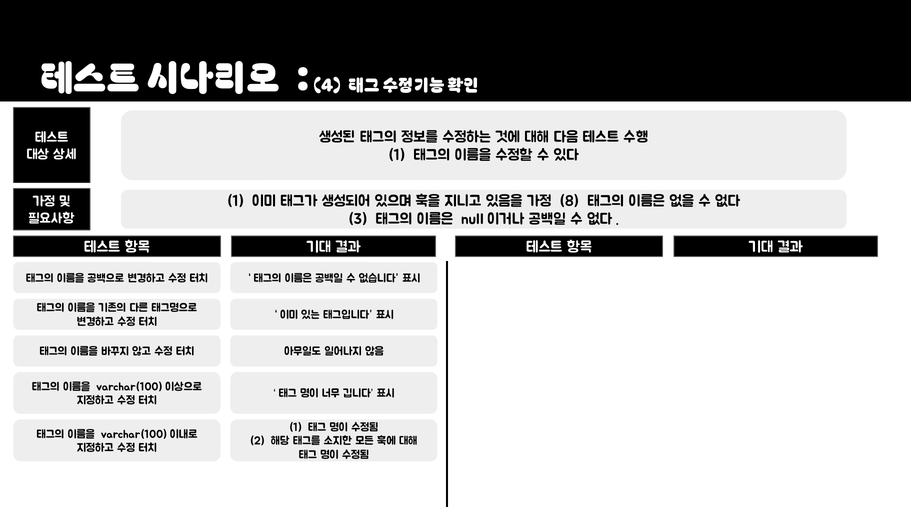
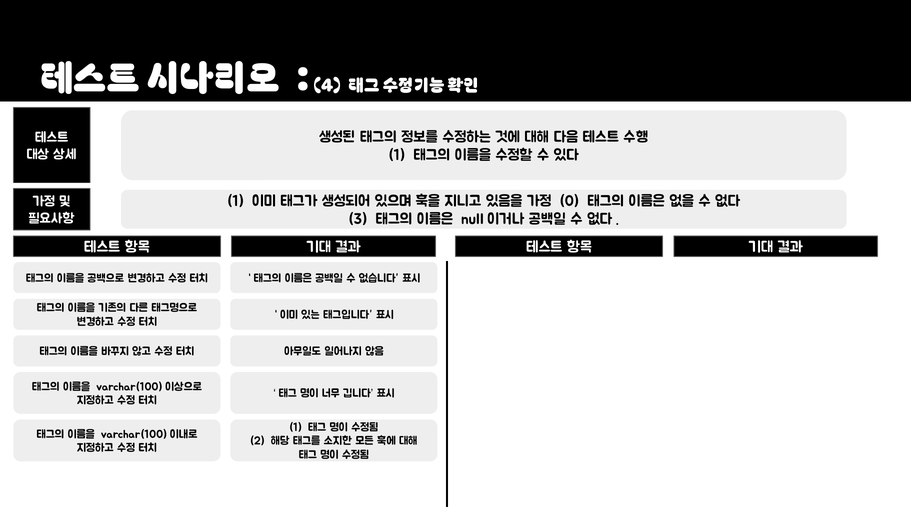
8: 8 -> 0
